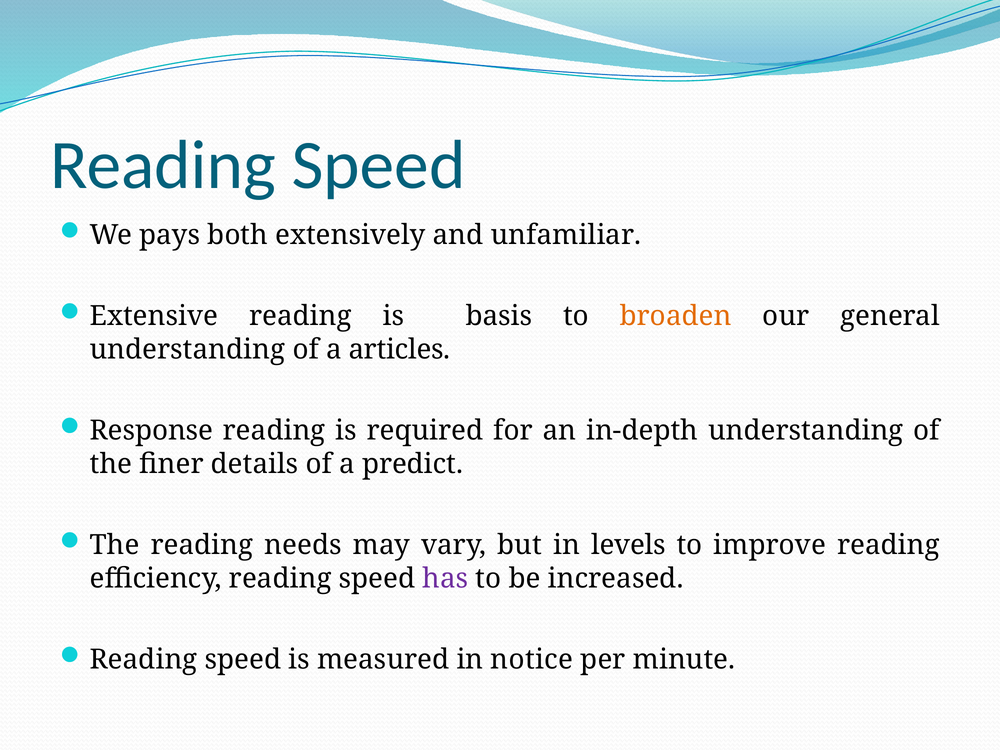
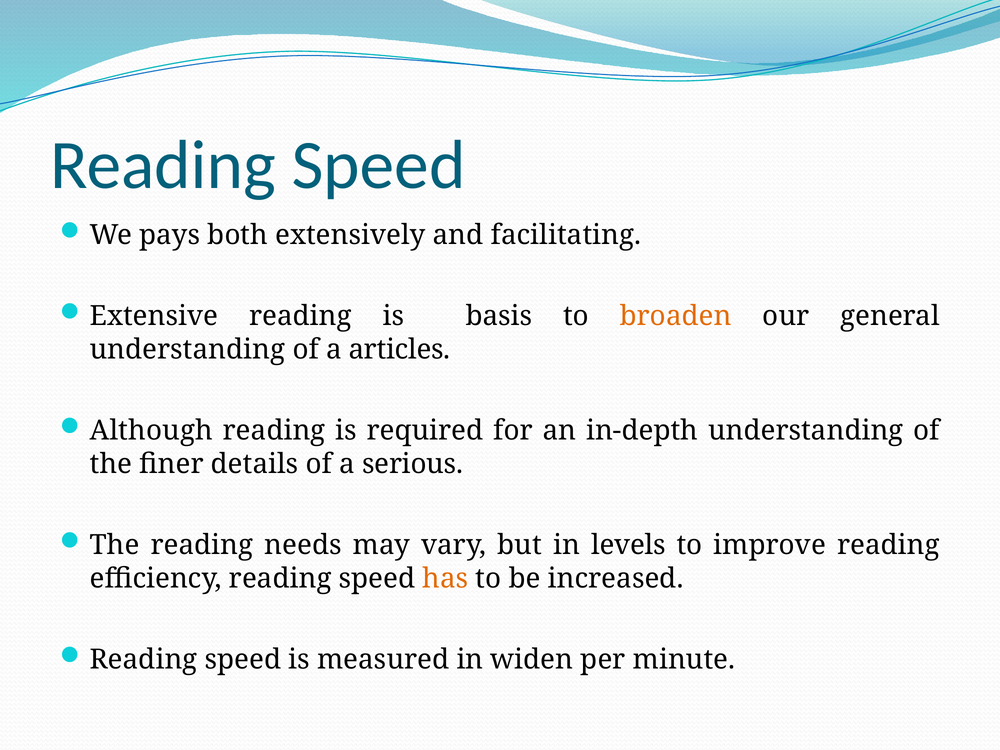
unfamiliar: unfamiliar -> facilitating
Response: Response -> Although
predict: predict -> serious
has colour: purple -> orange
notice: notice -> widen
